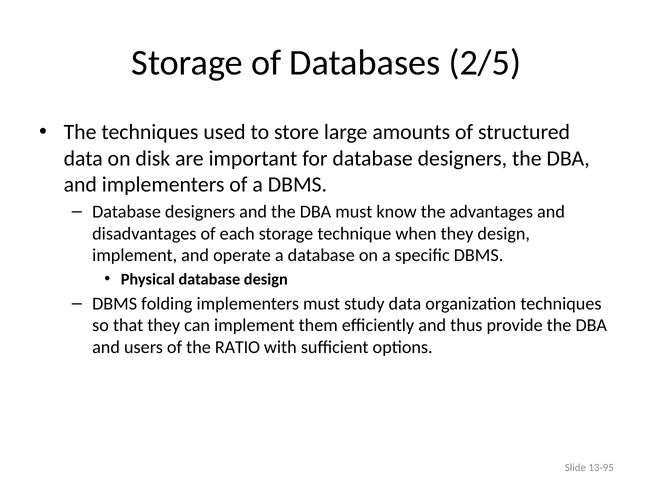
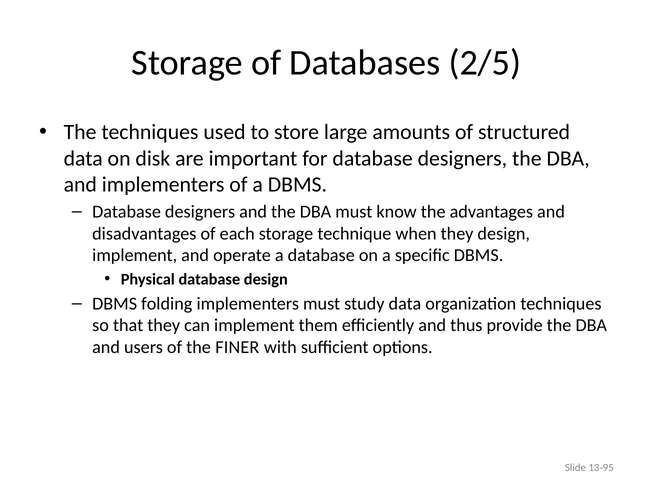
RATIO: RATIO -> FINER
